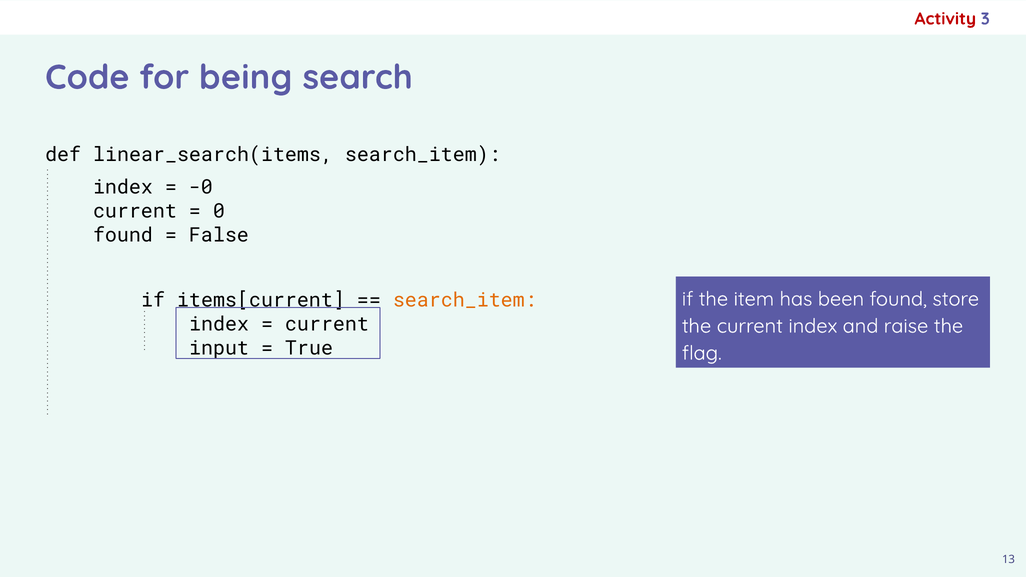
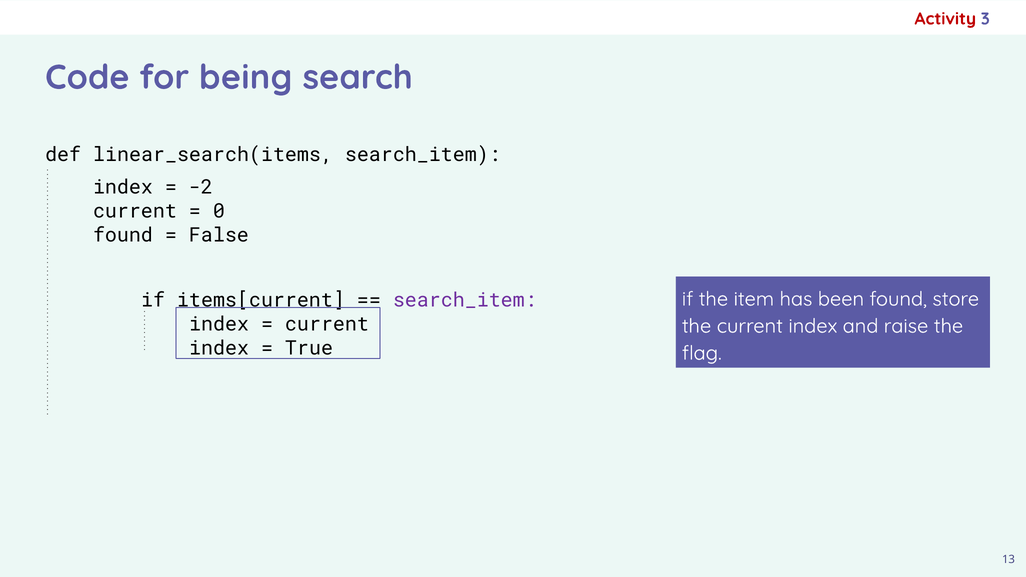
-0: -0 -> -2
search_item at (465, 300) colour: orange -> purple
input at (219, 348): input -> index
